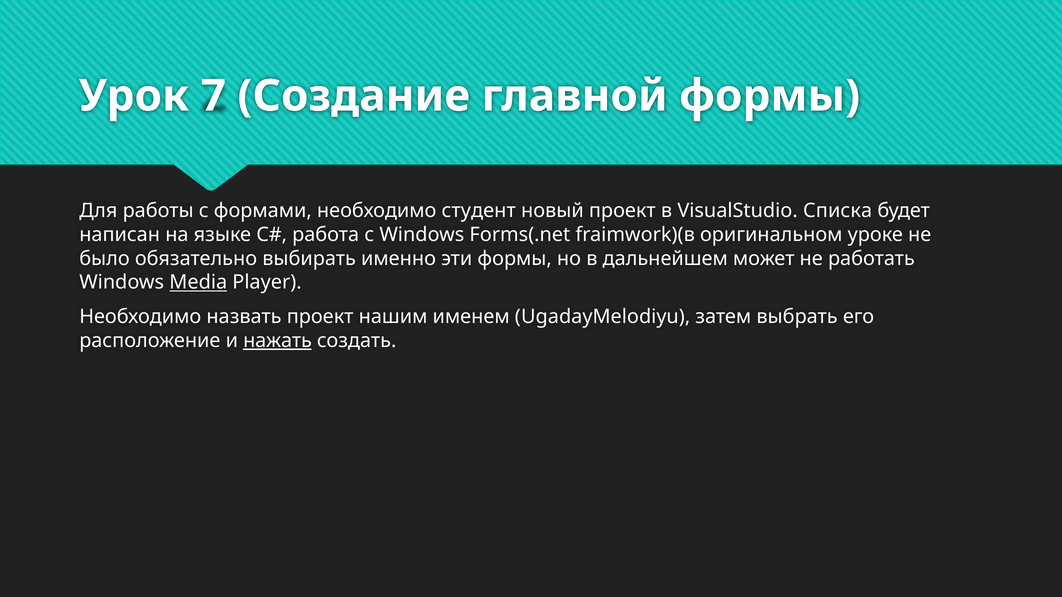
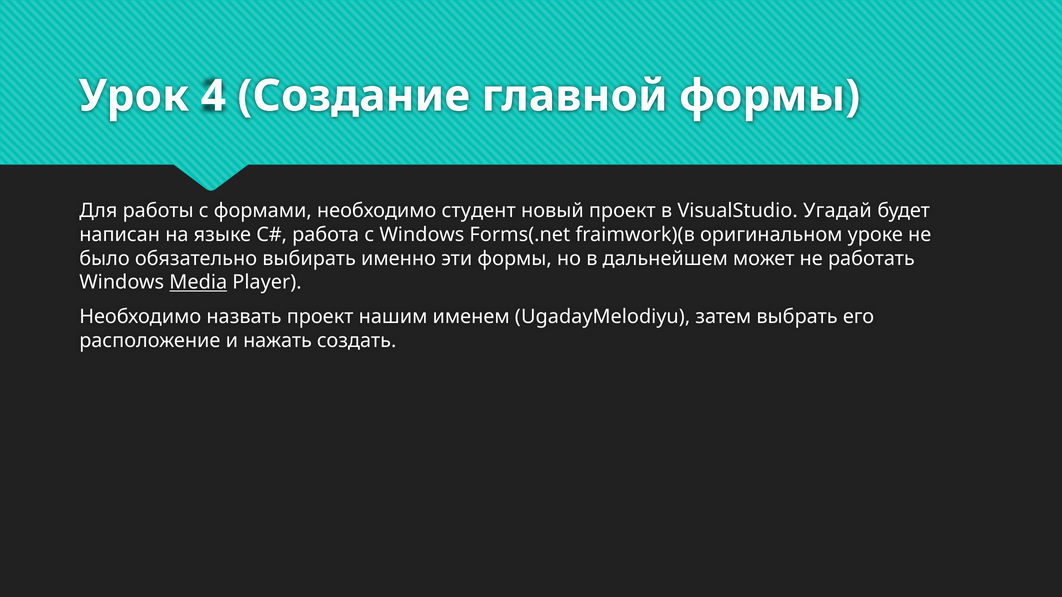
7: 7 -> 4
Списка: Списка -> Угадай
нажать underline: present -> none
